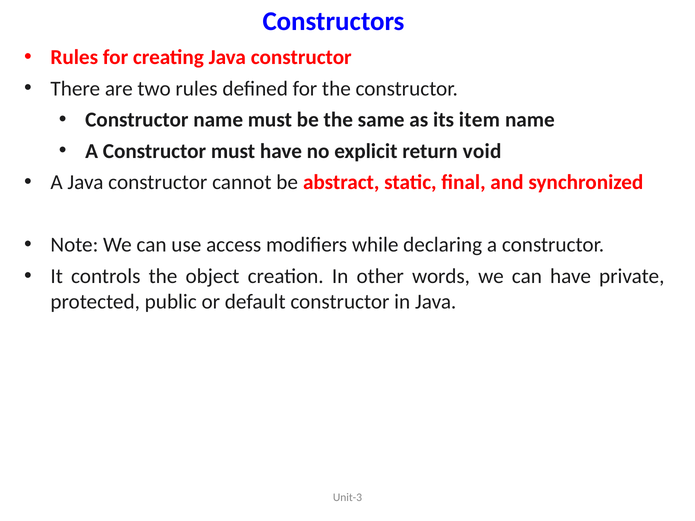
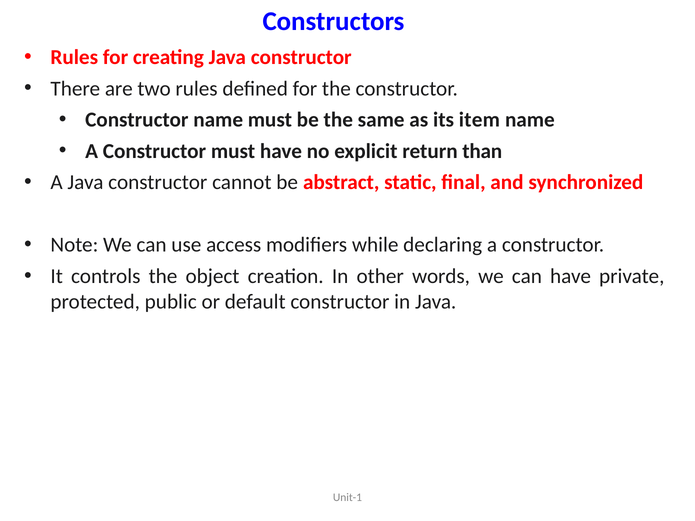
void: void -> than
Unit-3: Unit-3 -> Unit-1
